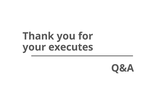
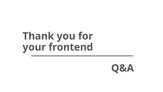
executes: executes -> frontend
